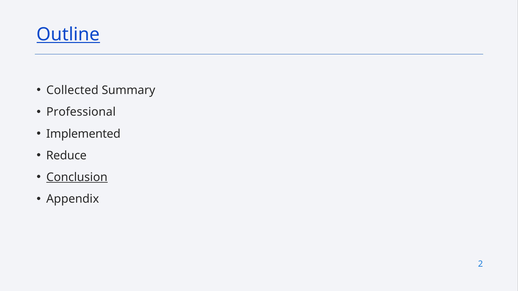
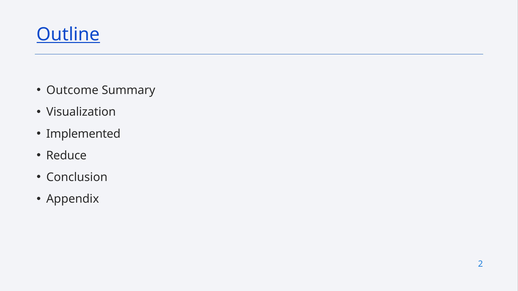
Collected: Collected -> Outcome
Professional: Professional -> Visualization
Conclusion underline: present -> none
